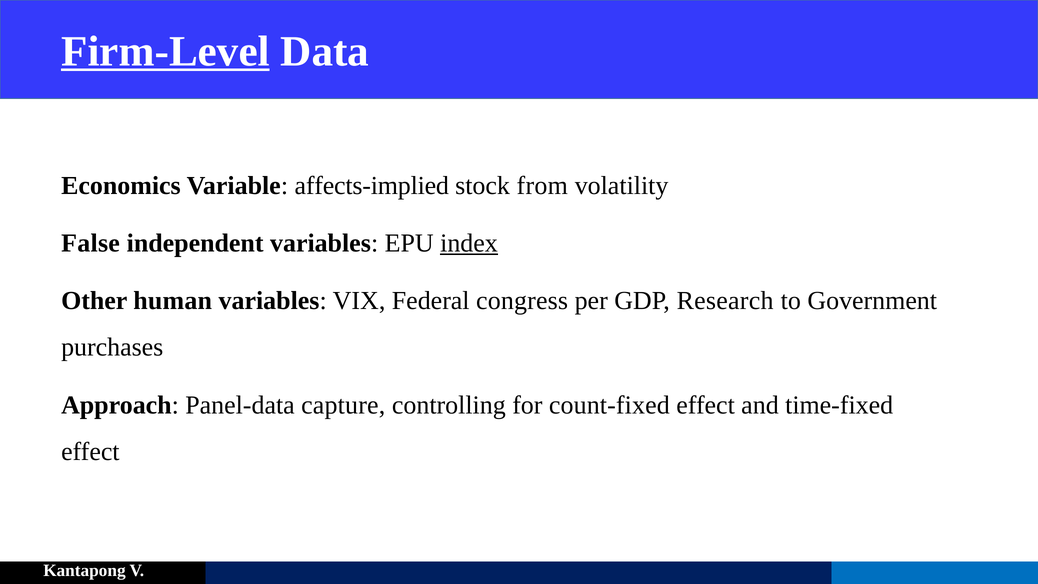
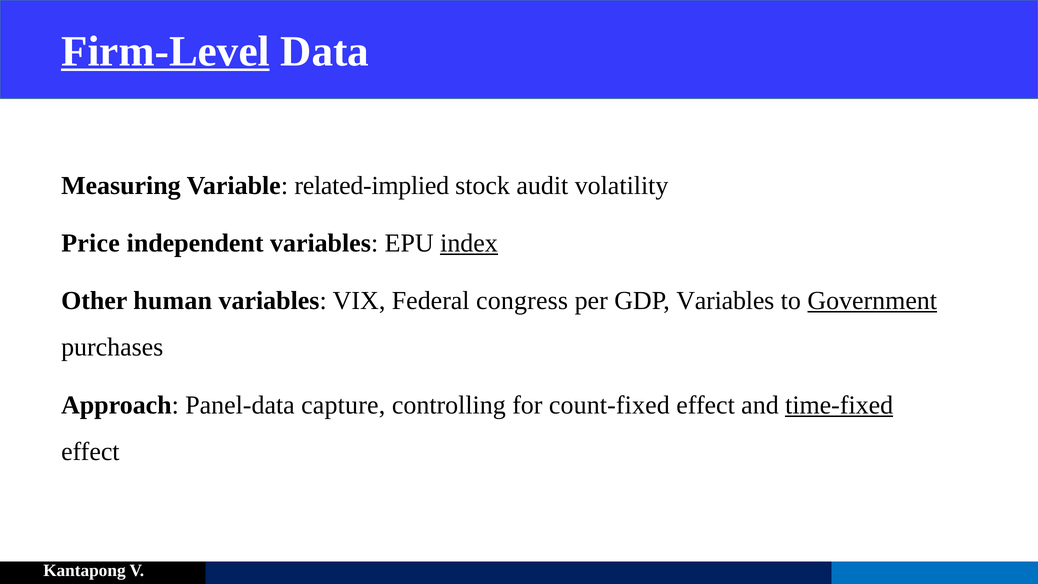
Economics: Economics -> Measuring
affects-implied: affects-implied -> related-implied
from: from -> audit
False: False -> Price
GDP Research: Research -> Variables
Government underline: none -> present
time-fixed underline: none -> present
